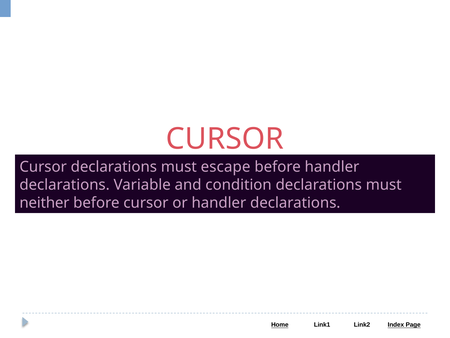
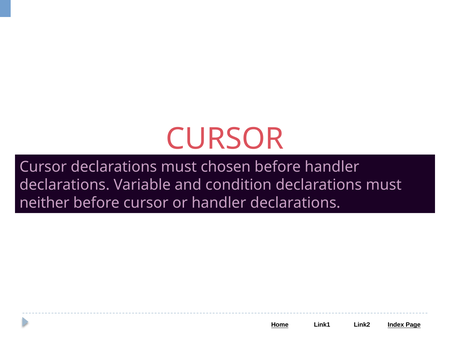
escape: escape -> chosen
